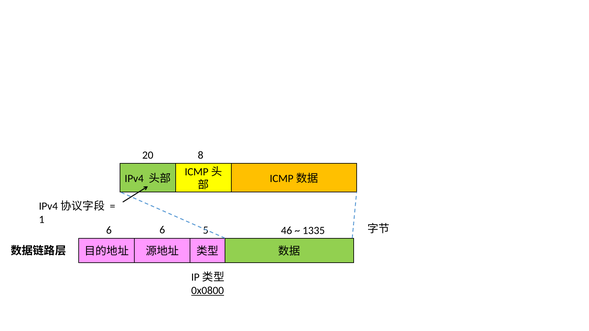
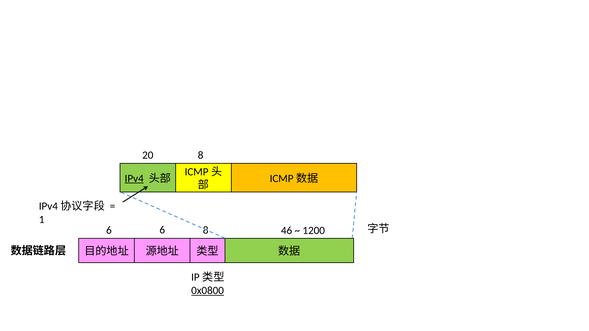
IPv4 underline: none -> present
6 5: 5 -> 8
1335: 1335 -> 1200
